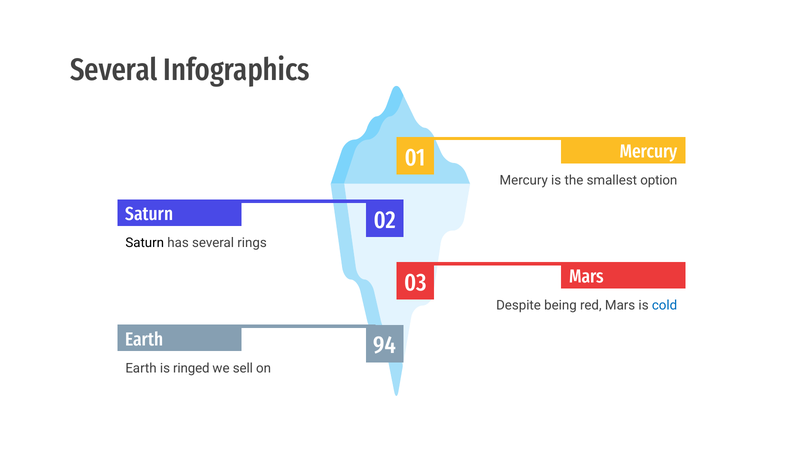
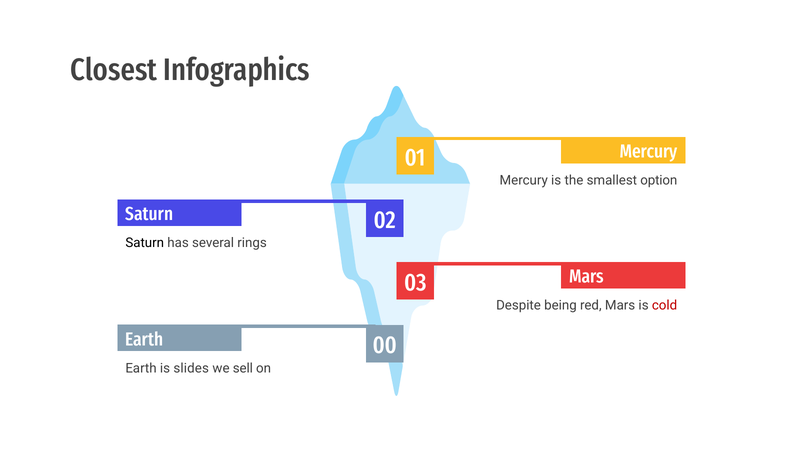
Several at (114, 70): Several -> Closest
cold colour: blue -> red
94: 94 -> 00
ringed: ringed -> slides
